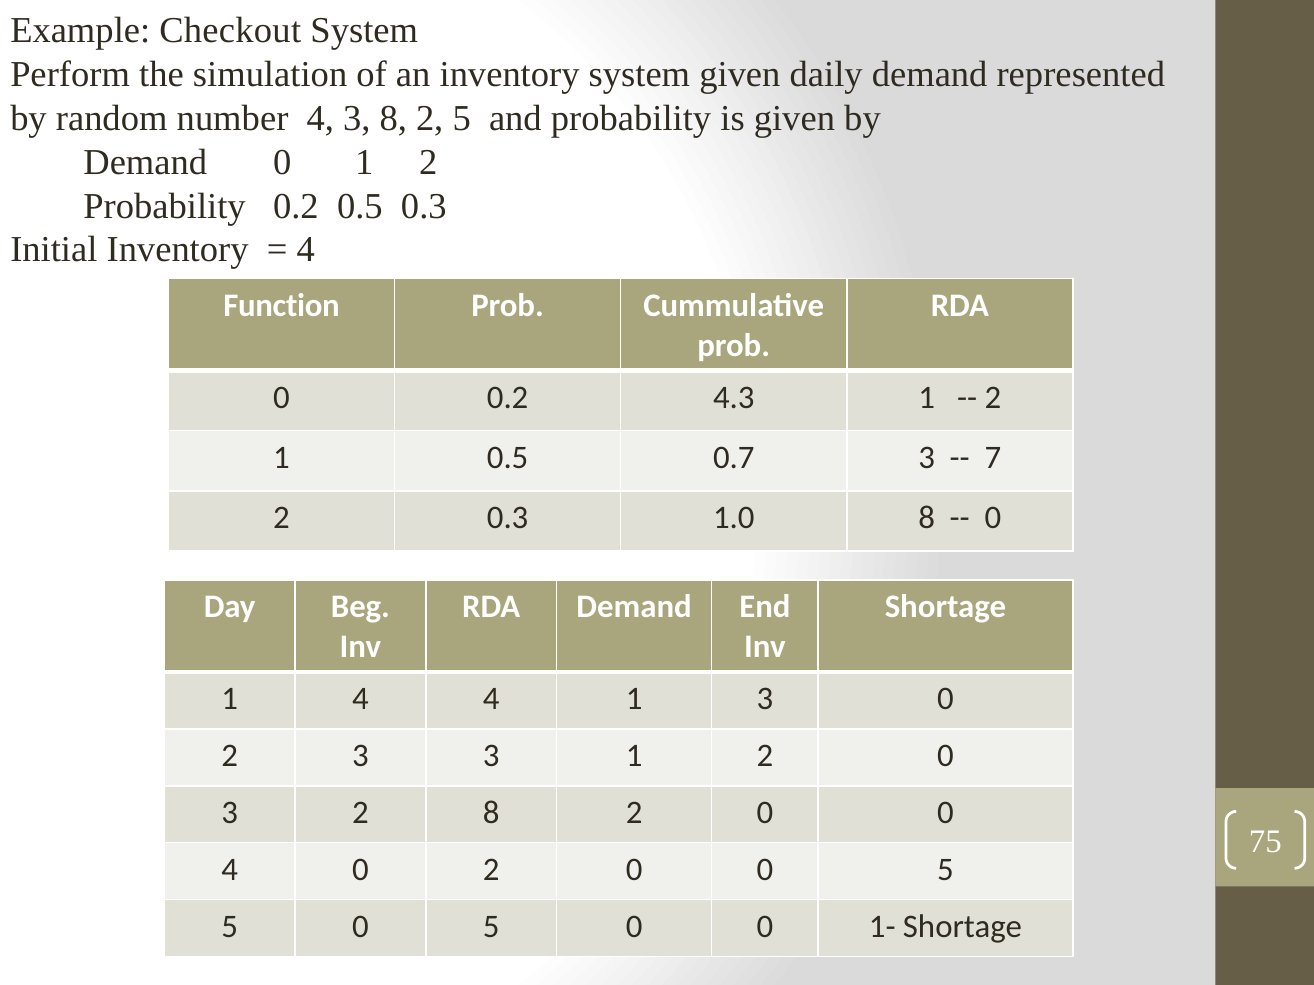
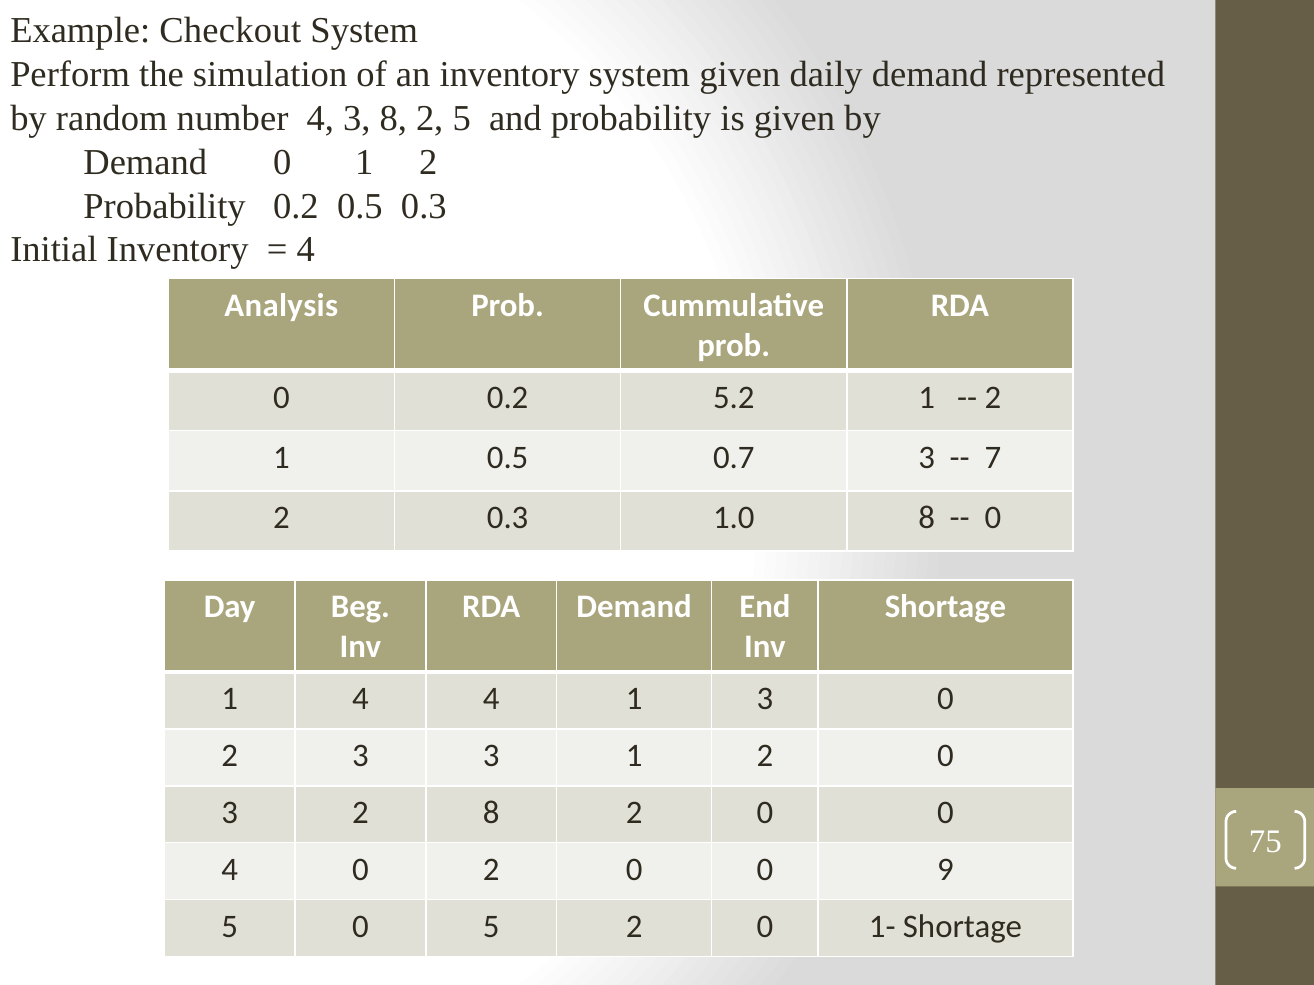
Function: Function -> Analysis
4.3: 4.3 -> 5.2
0 0 5: 5 -> 9
0 5 0: 0 -> 2
